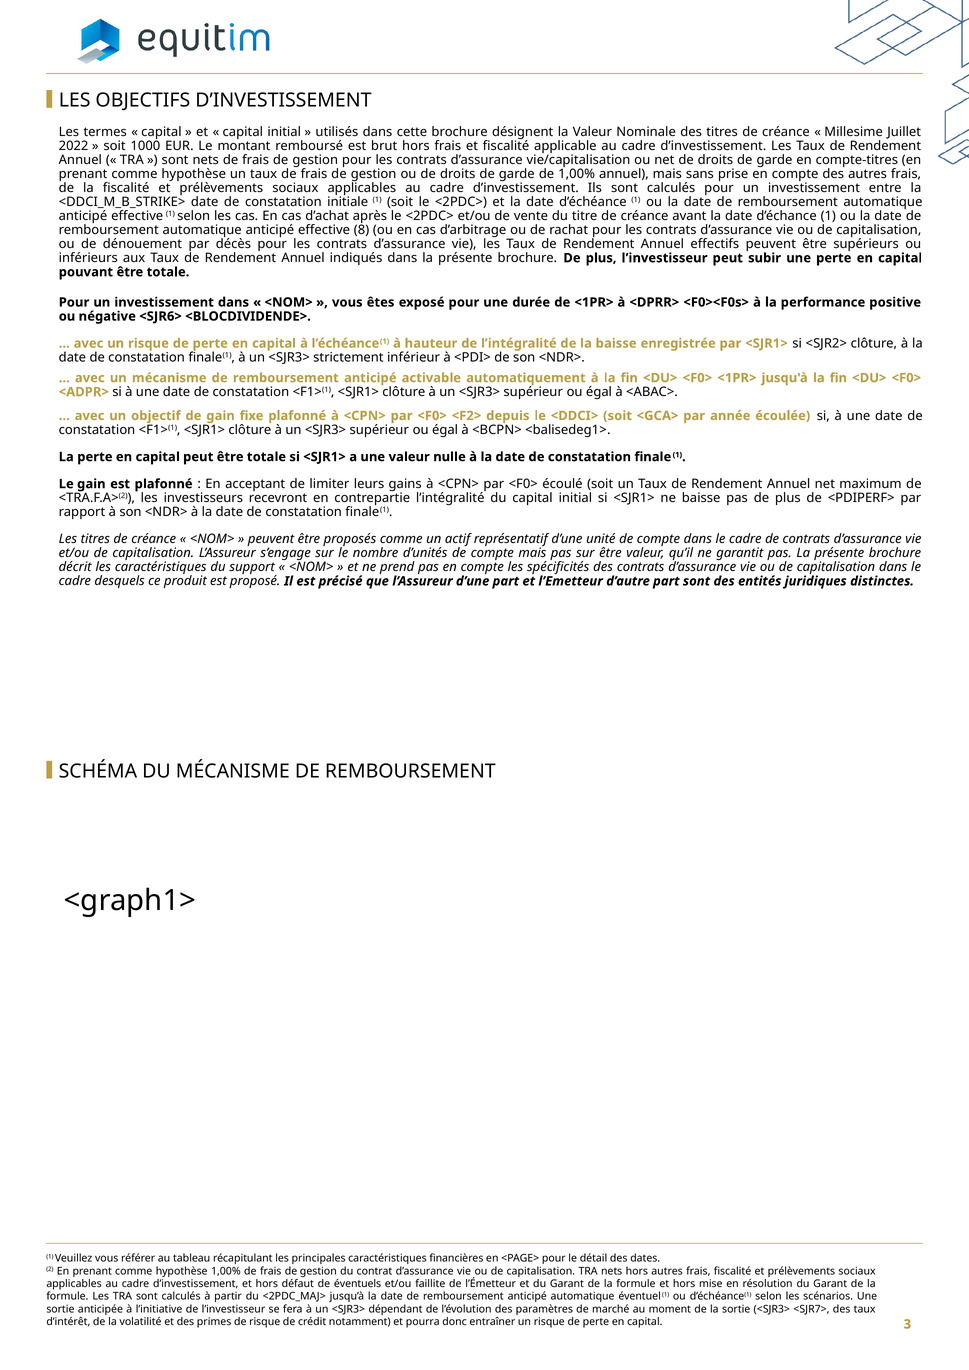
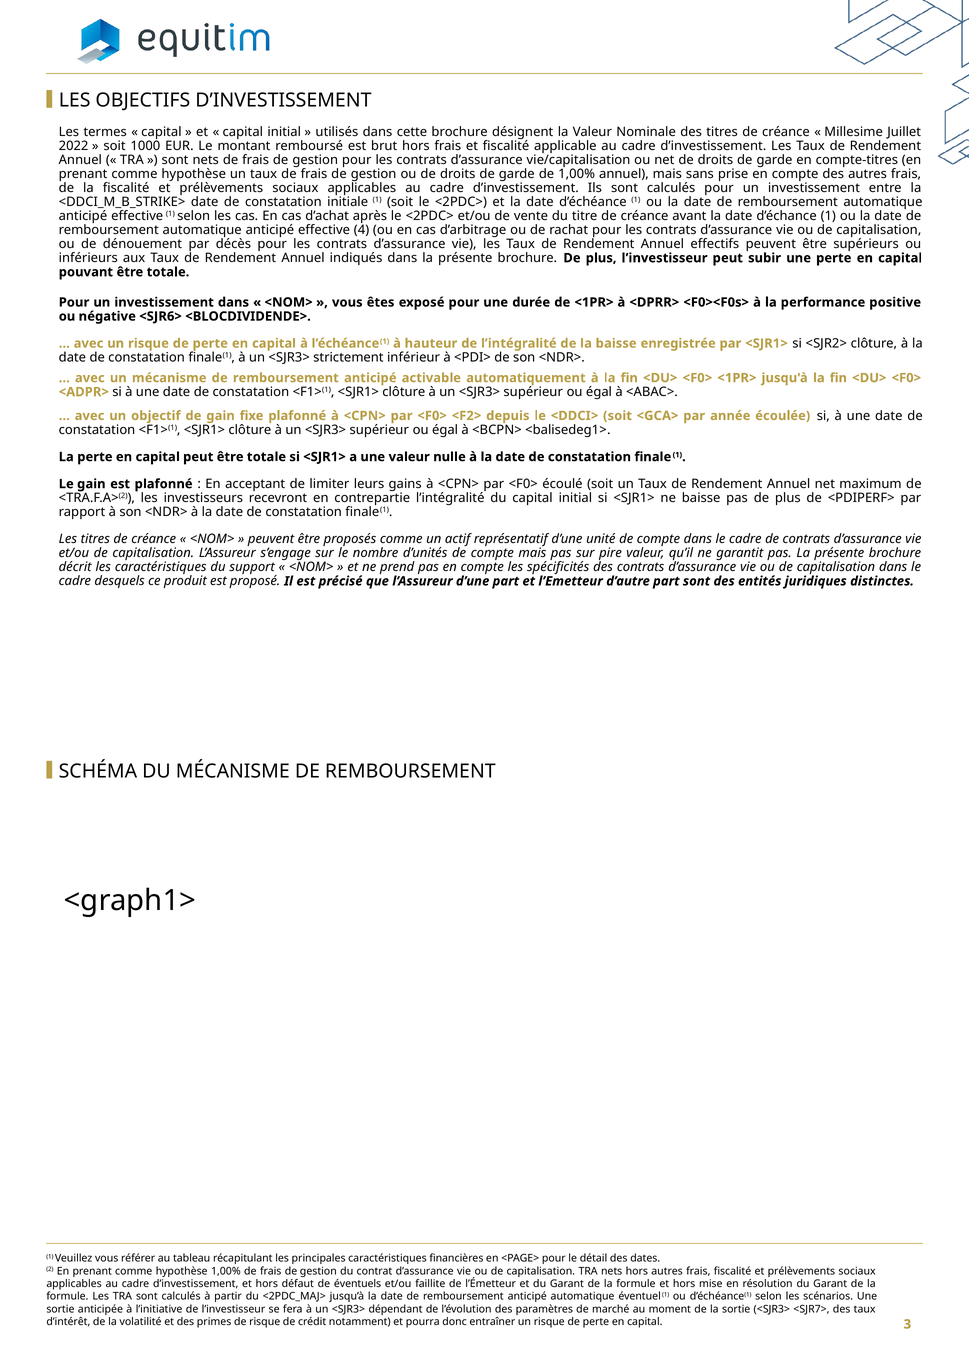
8: 8 -> 4
sur être: être -> pire
